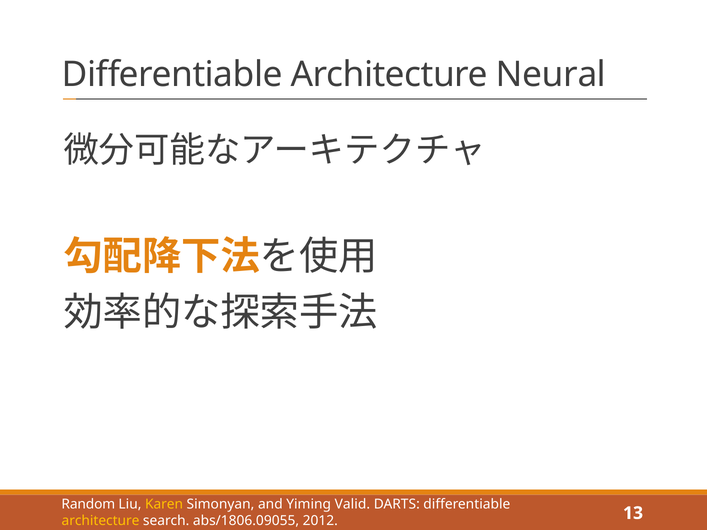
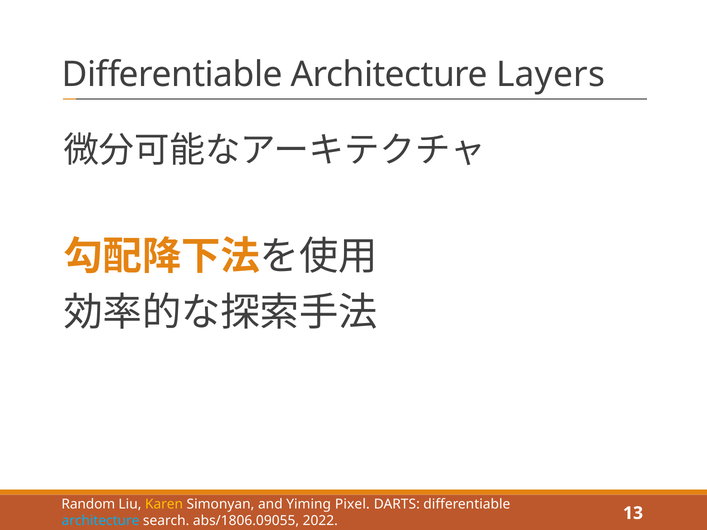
Neural: Neural -> Layers
Valid: Valid -> Pixel
architecture at (101, 521) colour: yellow -> light blue
2012: 2012 -> 2022
